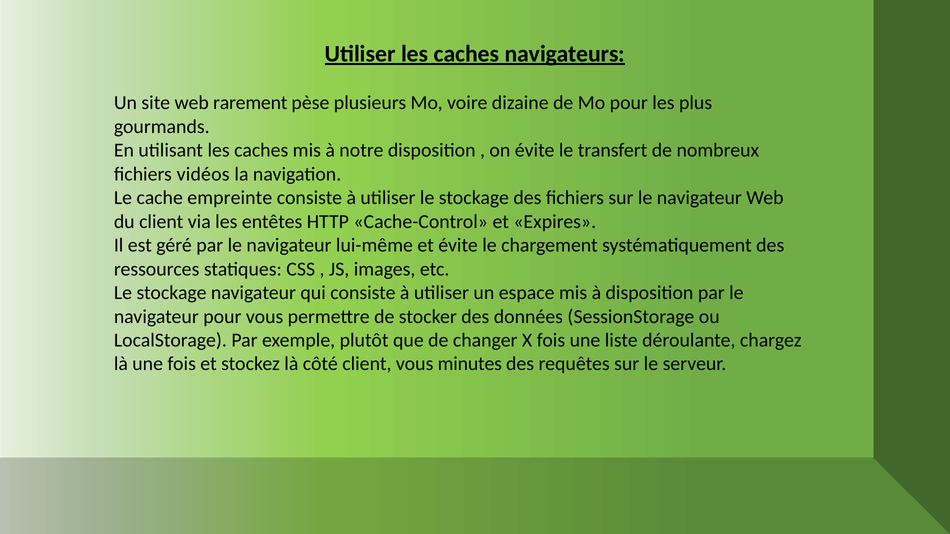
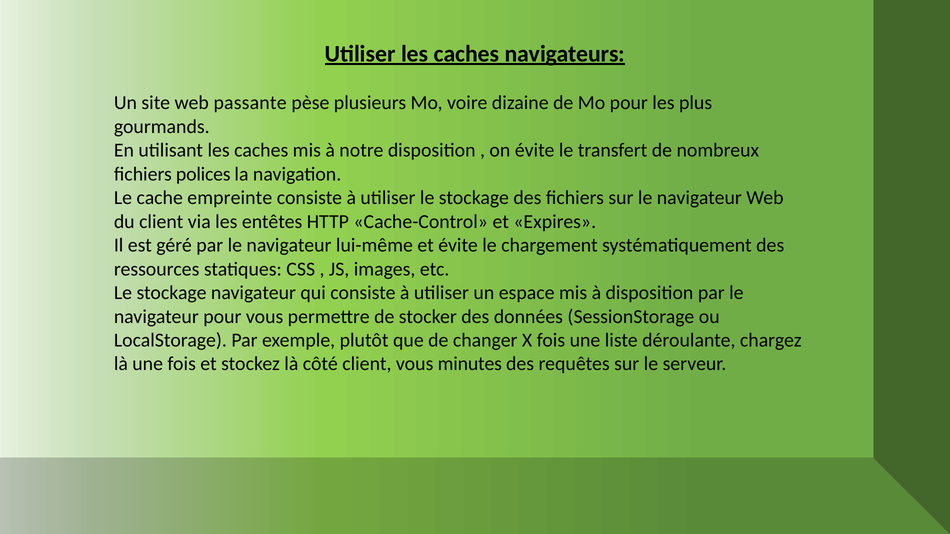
rarement: rarement -> passante
vidéos: vidéos -> polices
